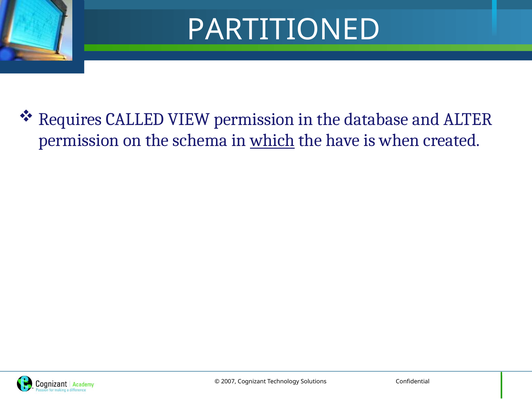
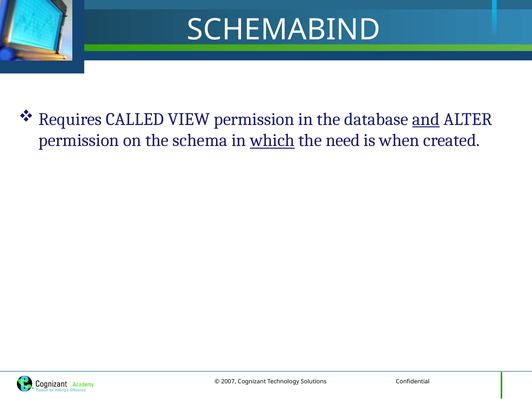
PARTITIONED: PARTITIONED -> SCHEMABIND
and underline: none -> present
have: have -> need
